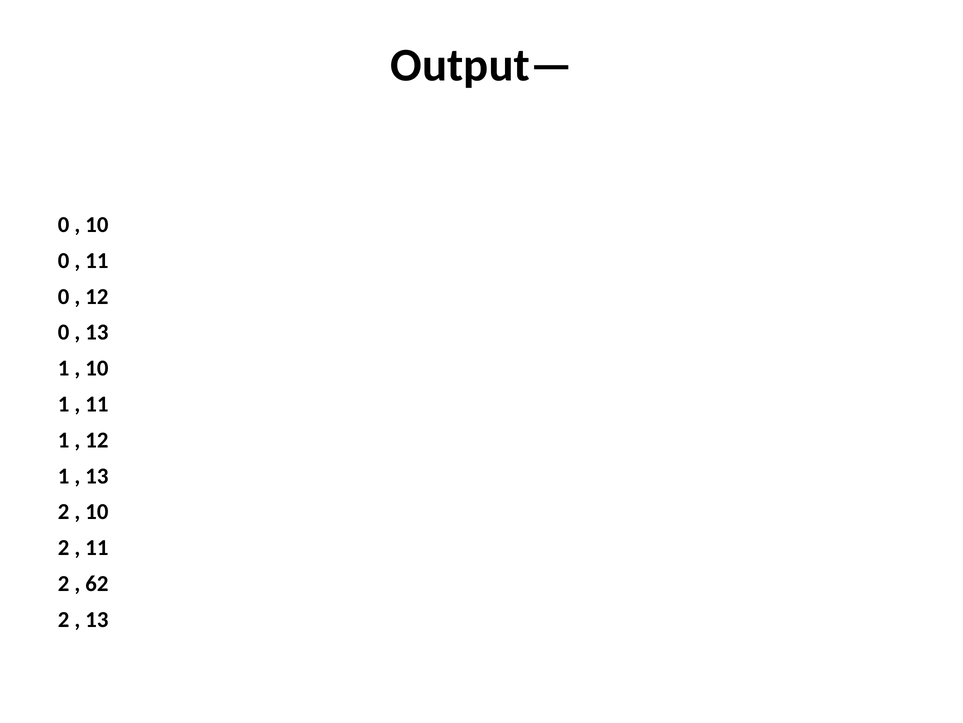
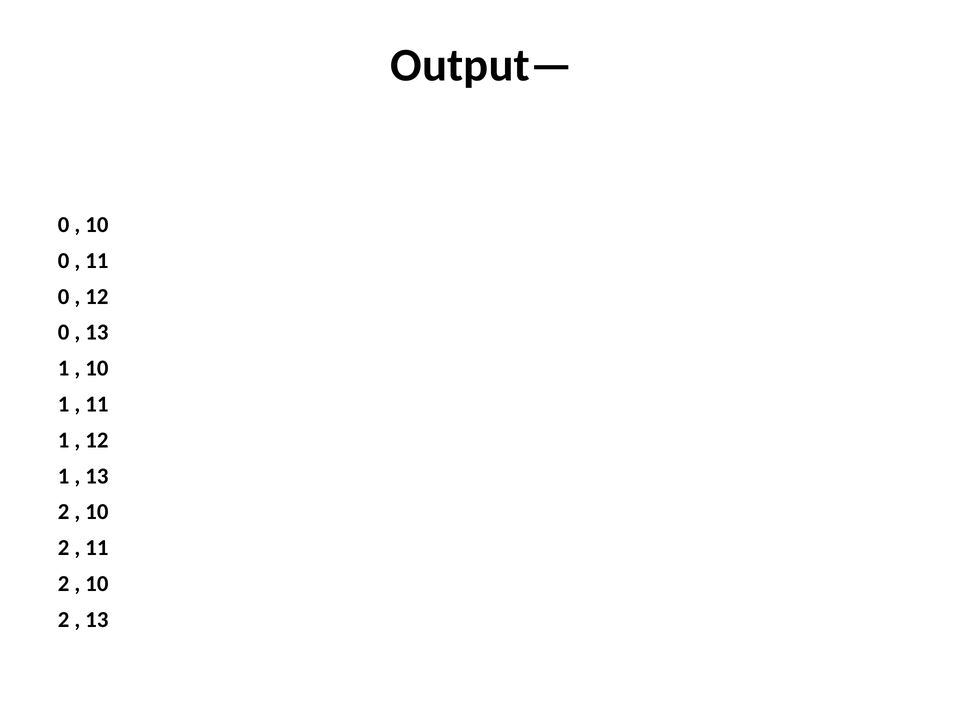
62 at (97, 583): 62 -> 10
